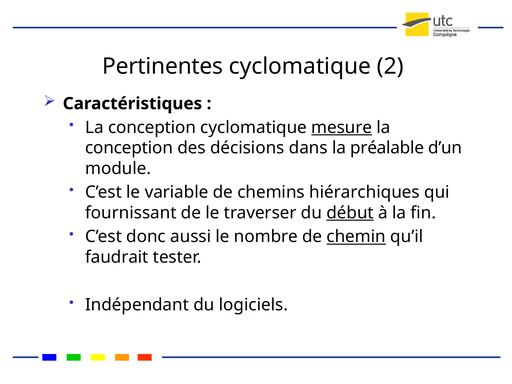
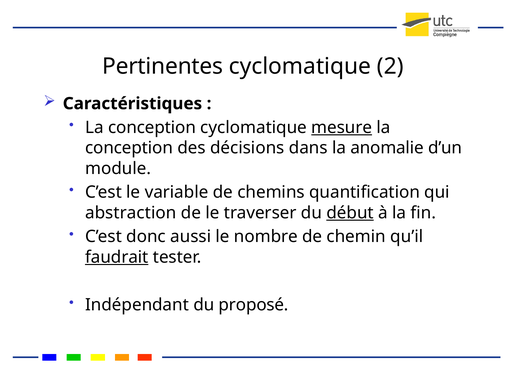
préalable: préalable -> anomalie
hiérarchiques: hiérarchiques -> quantification
fournissant: fournissant -> abstraction
chemin underline: present -> none
faudrait underline: none -> present
logiciels: logiciels -> proposé
